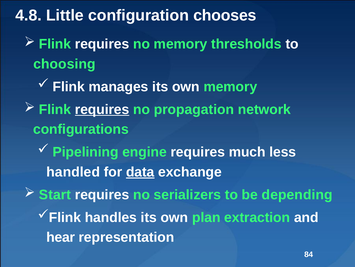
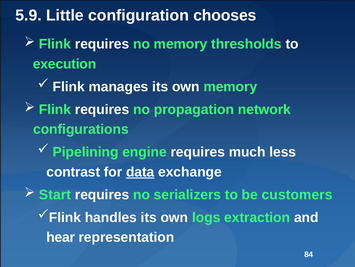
4.8: 4.8 -> 5.9
choosing: choosing -> execution
requires at (102, 109) underline: present -> none
handled: handled -> contrast
depending: depending -> customers
plan: plan -> logs
